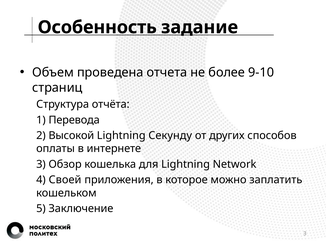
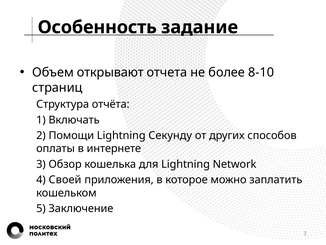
проведена: проведена -> открывают
9-10: 9-10 -> 8-10
Перевода: Перевода -> Включать
Высокой: Высокой -> Помощи
